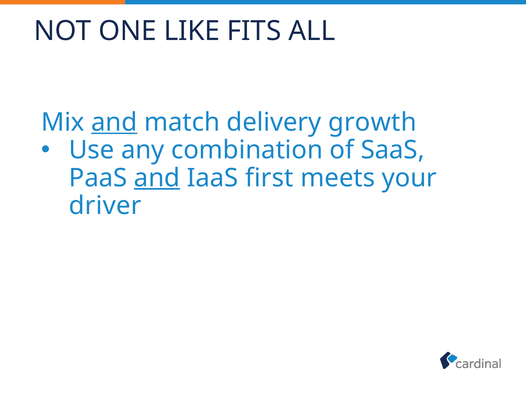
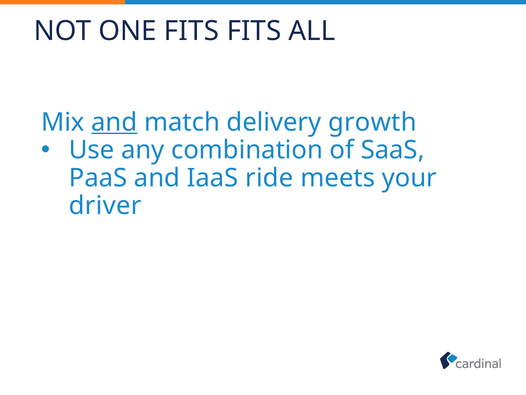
ONE LIKE: LIKE -> FITS
and at (157, 178) underline: present -> none
first: first -> ride
